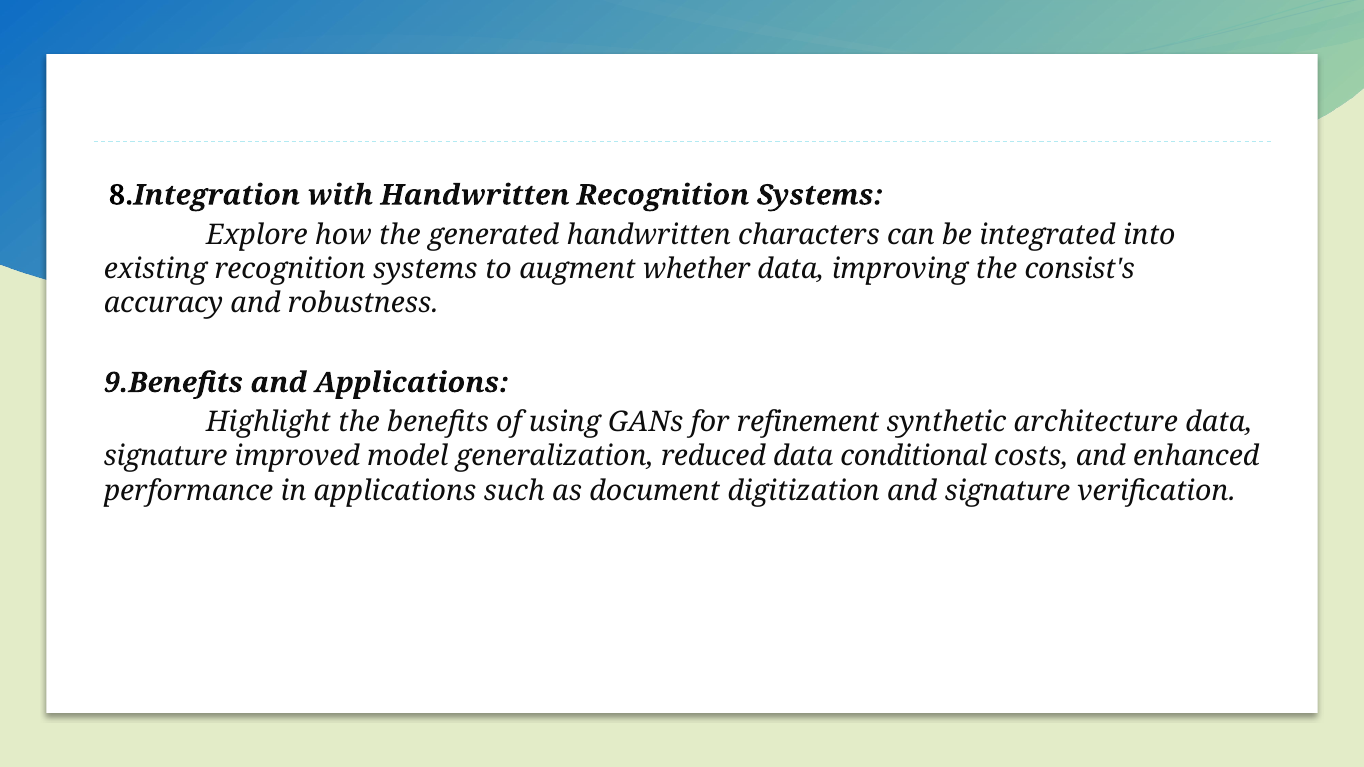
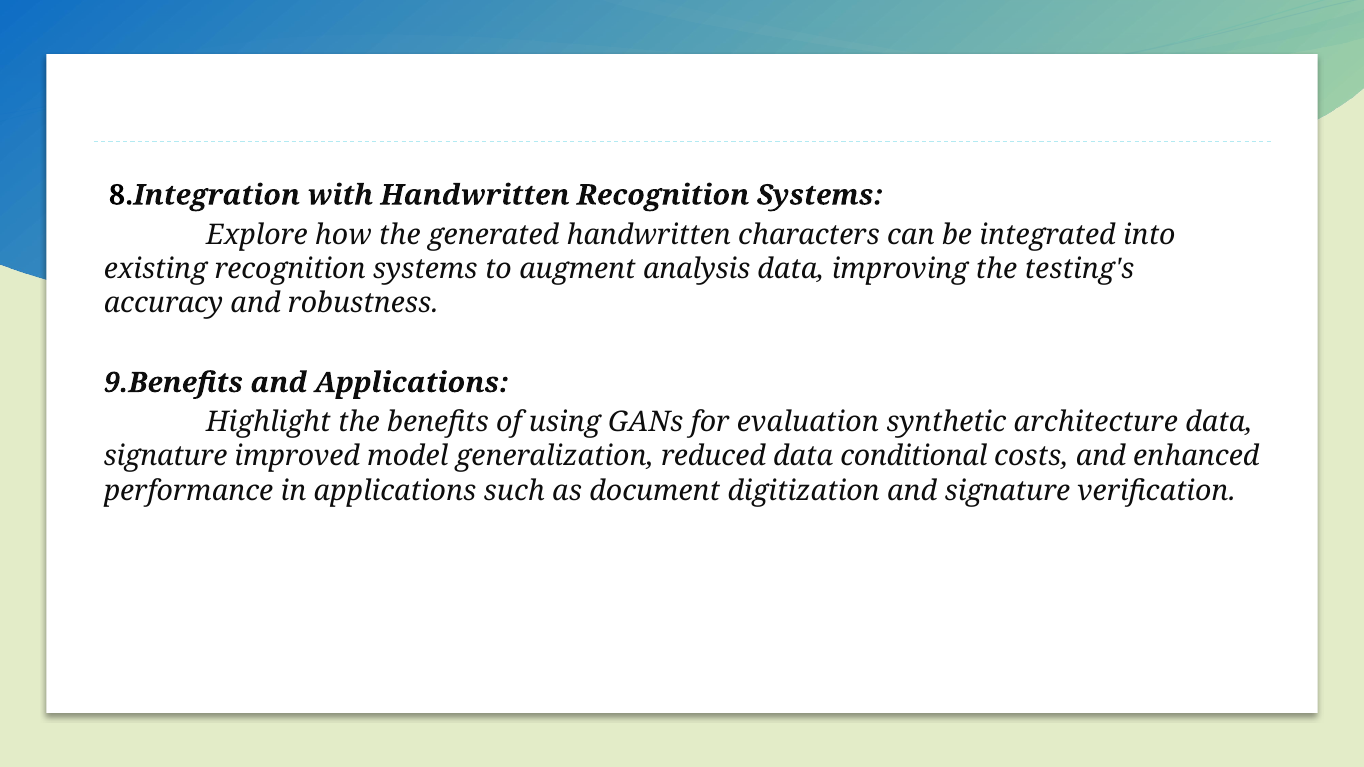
whether: whether -> analysis
consist's: consist's -> testing's
refinement: refinement -> evaluation
